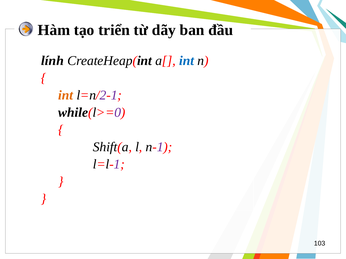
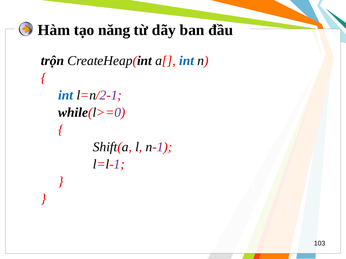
triển: triển -> năng
lính: lính -> trộn
int at (66, 95) colour: orange -> blue
